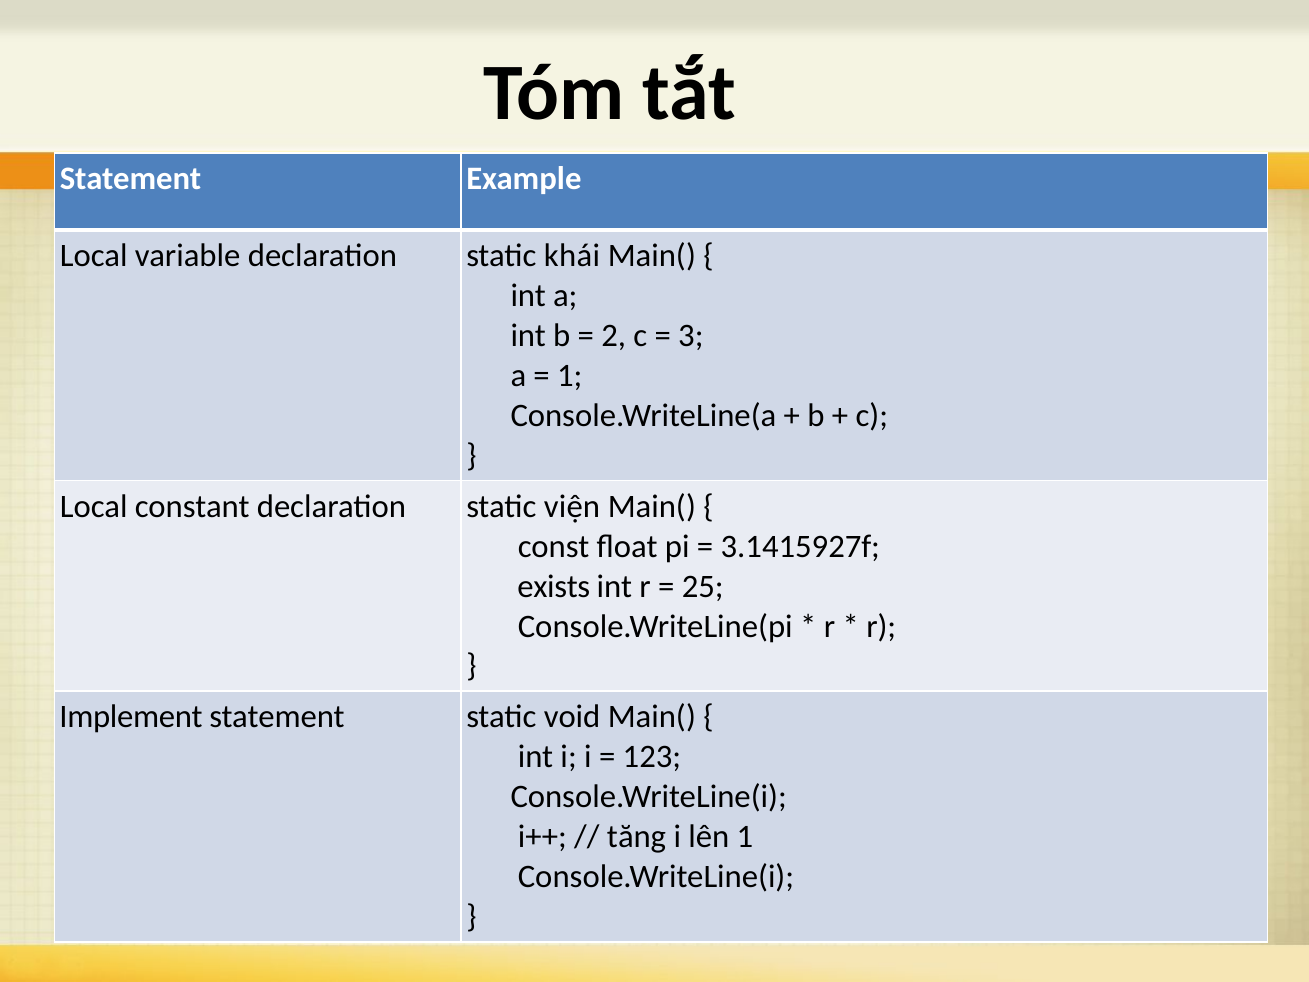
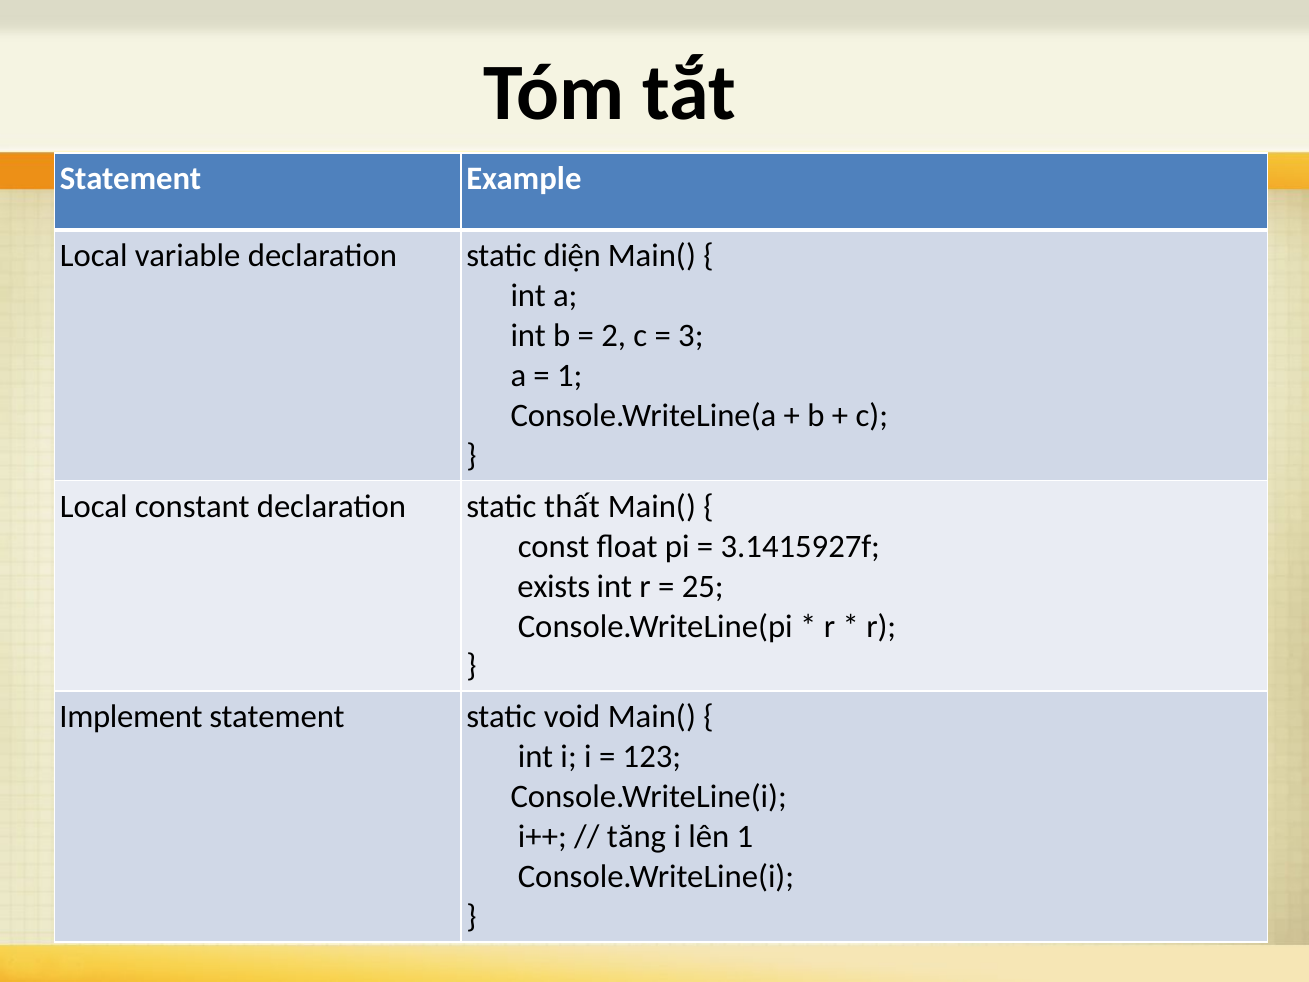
khái: khái -> diện
viện: viện -> thất
